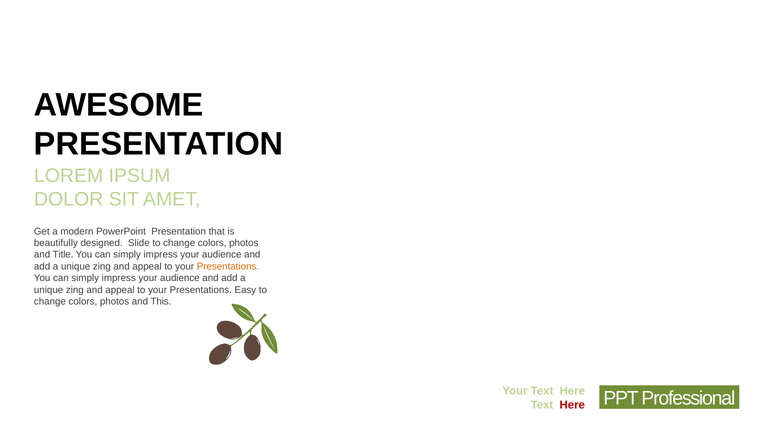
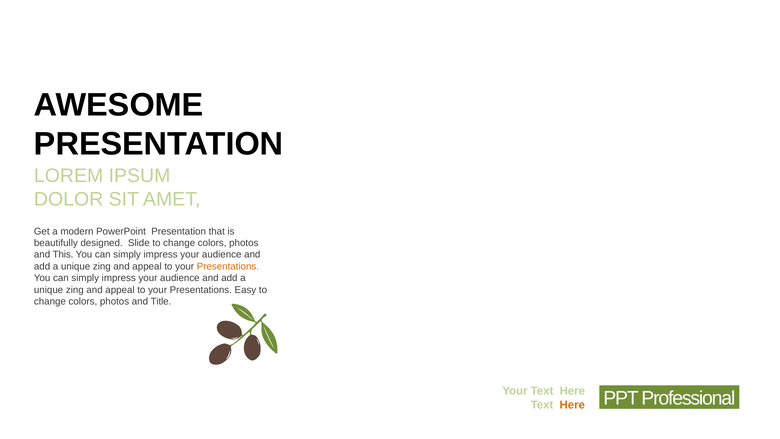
Title: Title -> This
This: This -> Title
Here at (572, 405) colour: red -> orange
